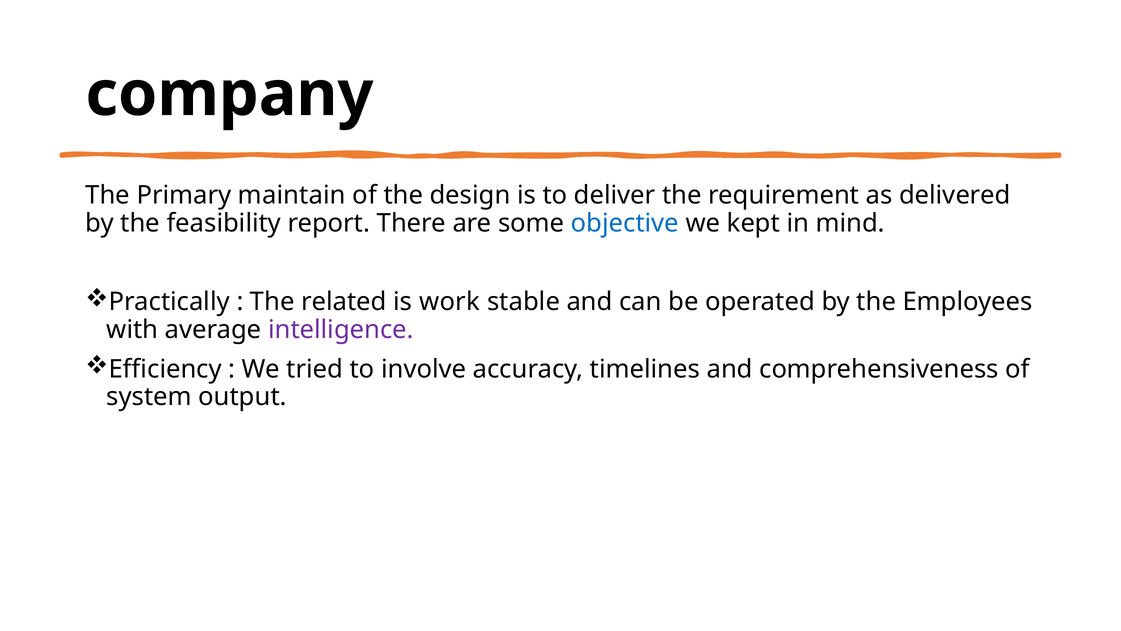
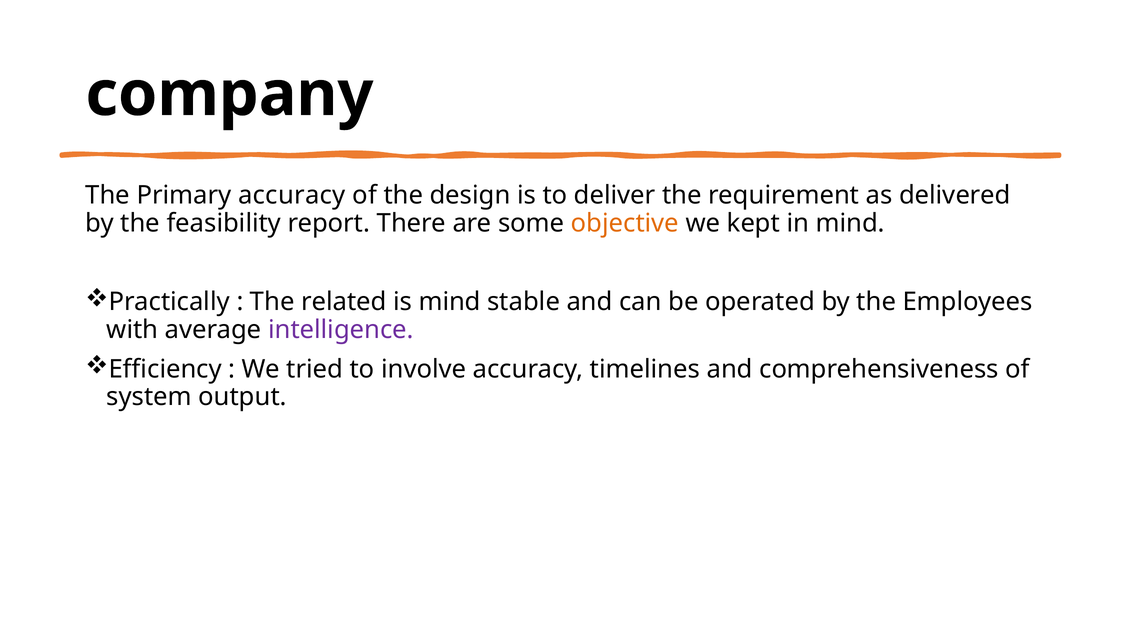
Primary maintain: maintain -> accuracy
objective colour: blue -> orange
is work: work -> mind
